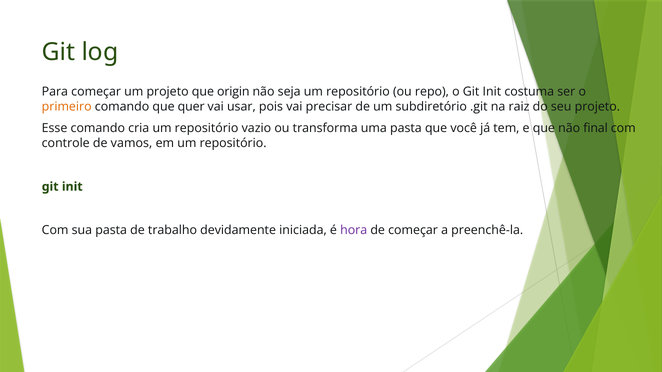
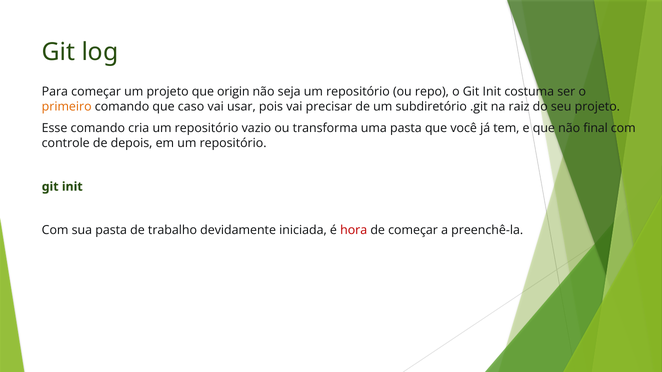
quer: quer -> caso
vamos: vamos -> depois
hora colour: purple -> red
